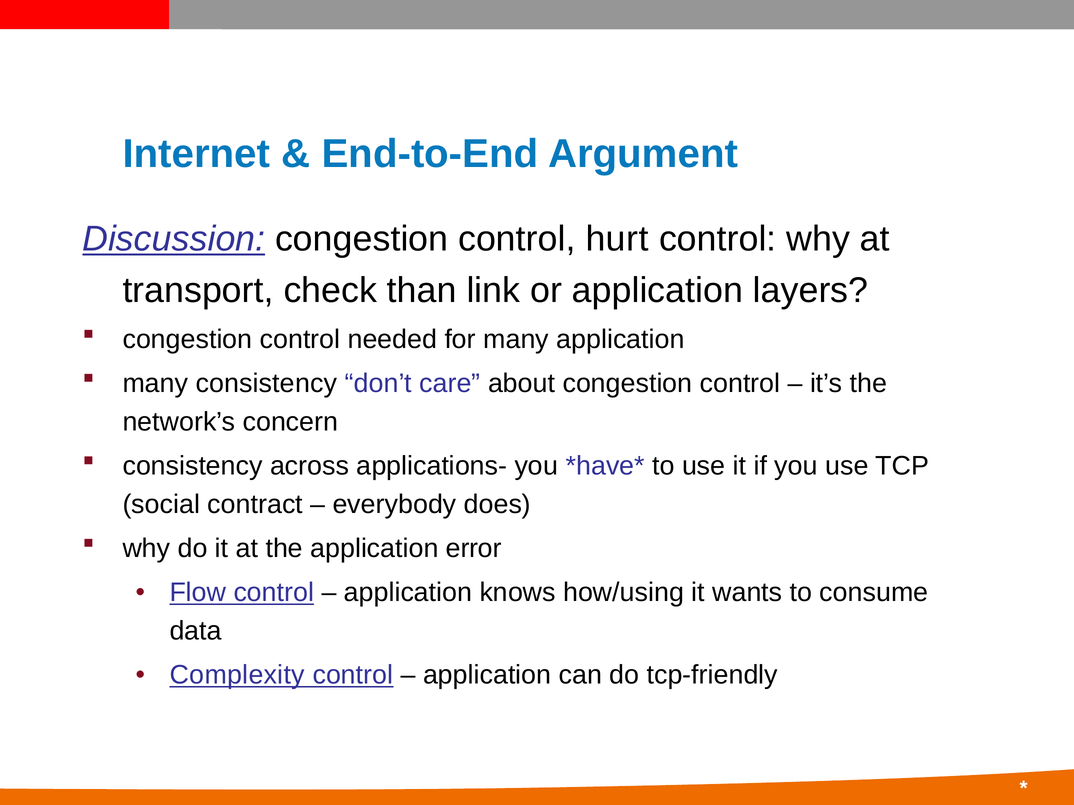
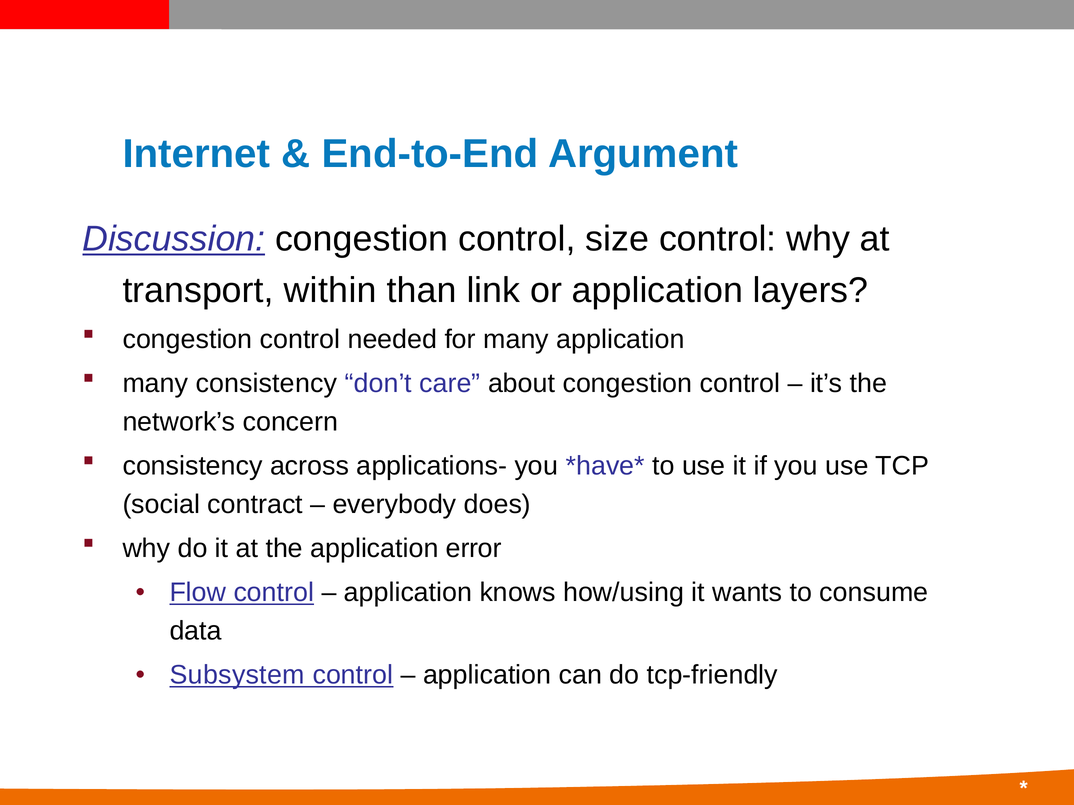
hurt: hurt -> size
check: check -> within
Complexity: Complexity -> Subsystem
